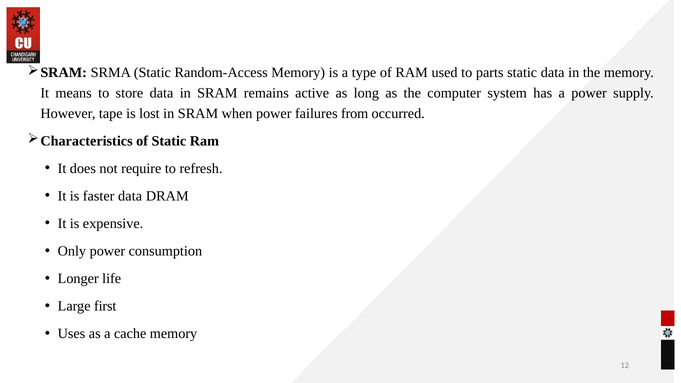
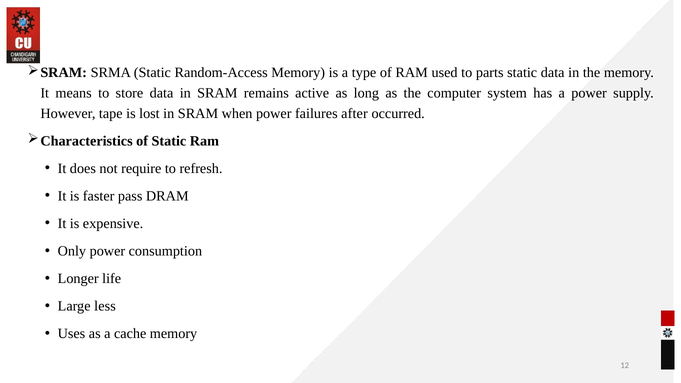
from: from -> after
faster data: data -> pass
first: first -> less
